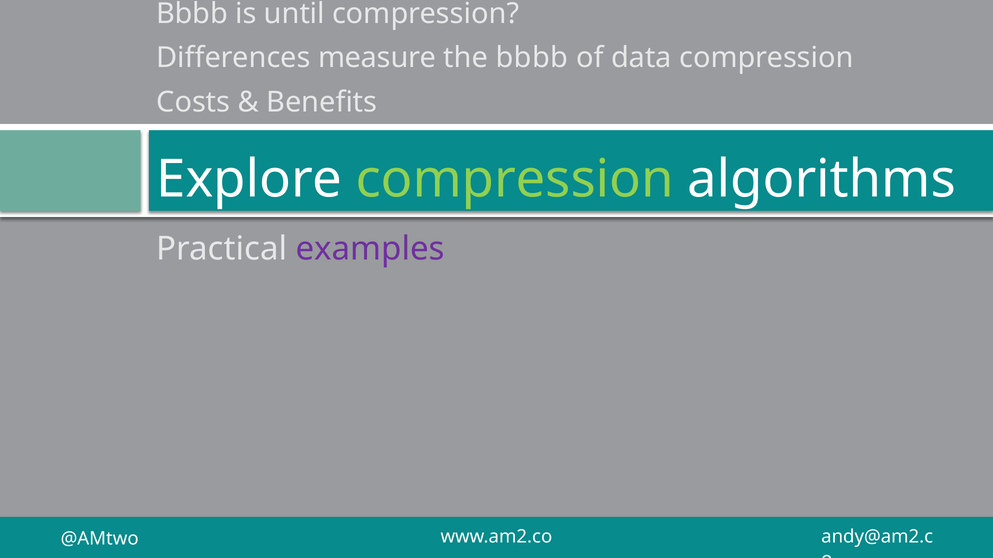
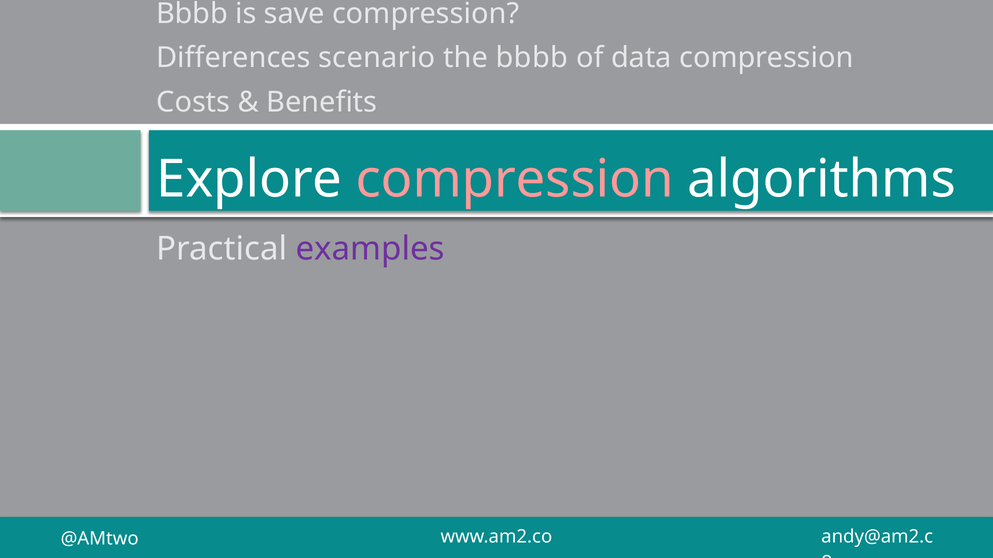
until: until -> save
measure: measure -> scenario
compression at (515, 179) colour: light green -> pink
